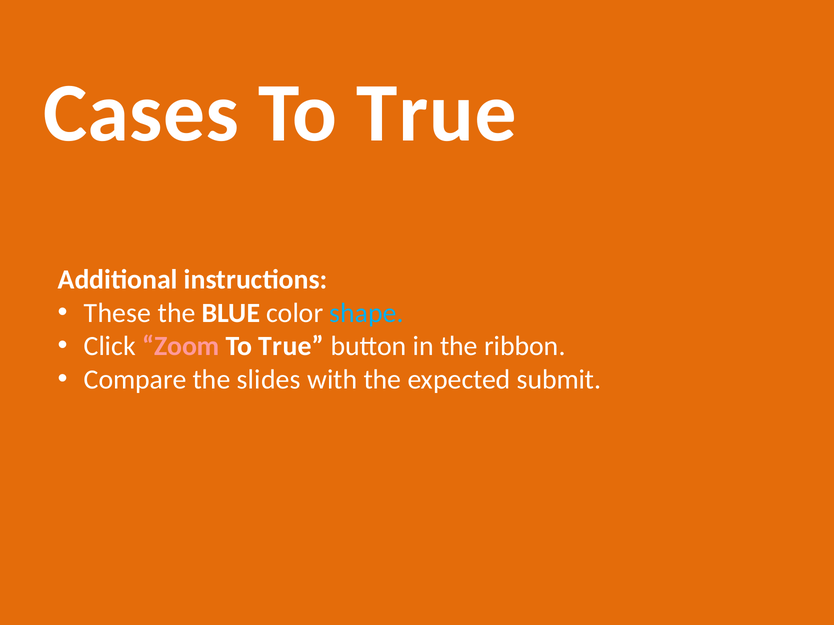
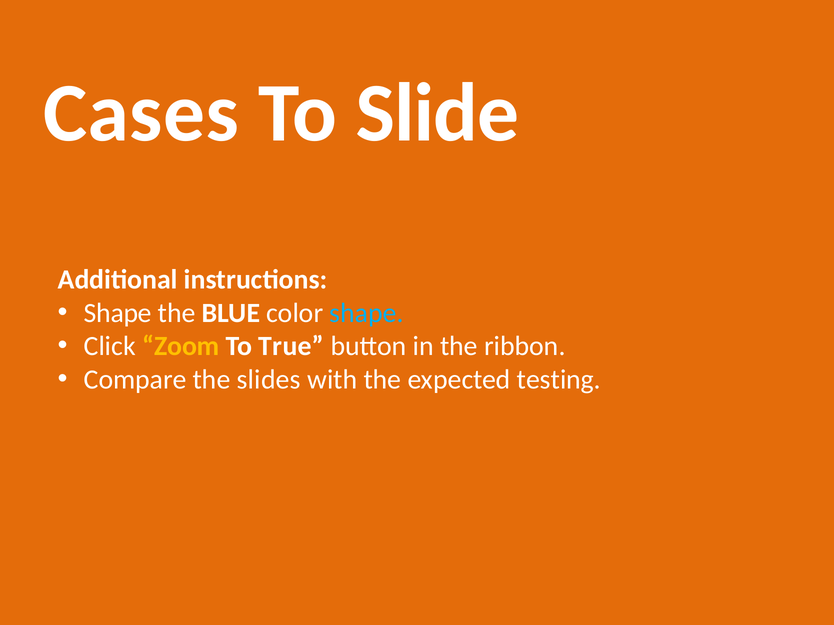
True at (437, 114): True -> Slide
These at (118, 313): These -> Shape
Zoom colour: pink -> yellow
submit: submit -> testing
